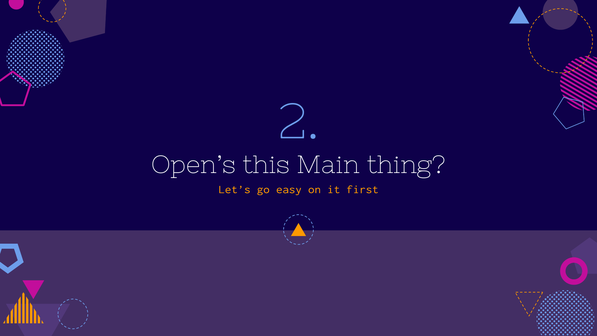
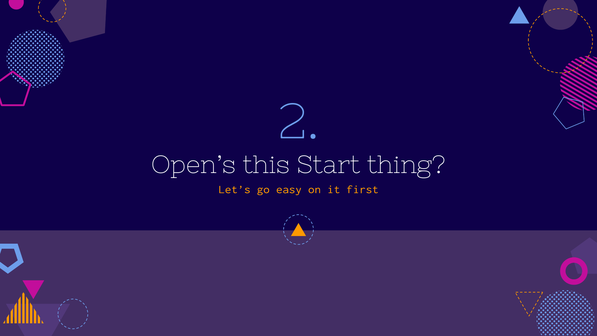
Main: Main -> Start
